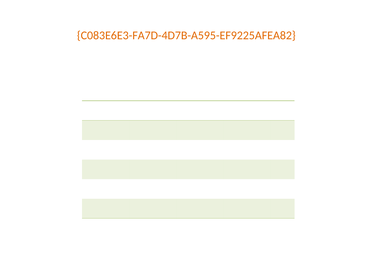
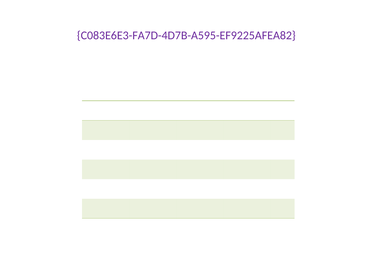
C083E6E3-FA7D-4D7B-A595-EF9225AFEA82 colour: orange -> purple
